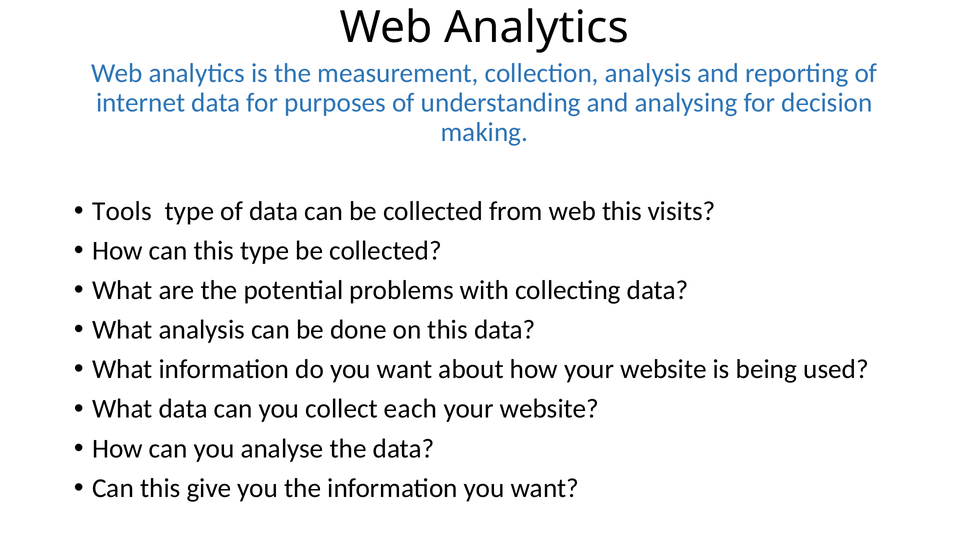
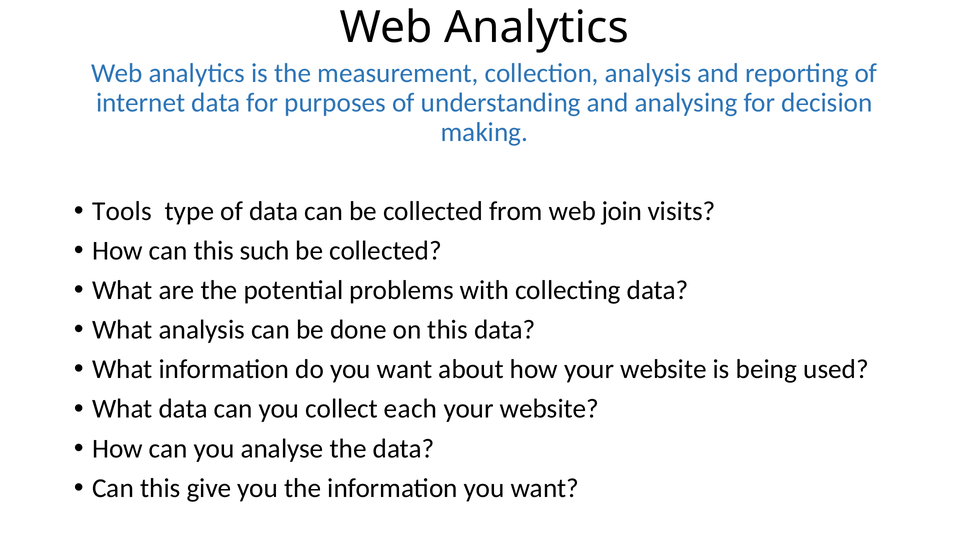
web this: this -> join
this type: type -> such
